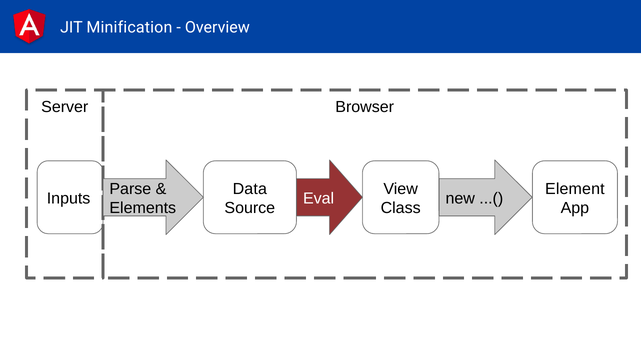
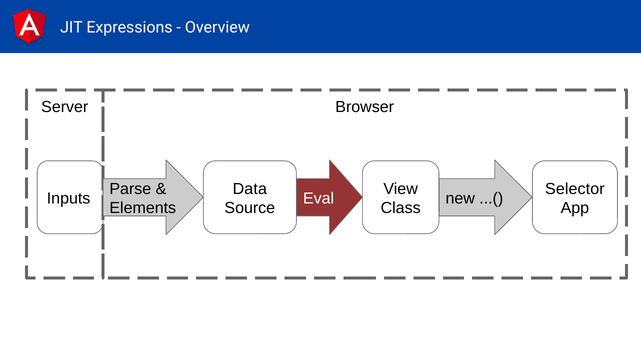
Minification: Minification -> Expressions
Element: Element -> Selector
